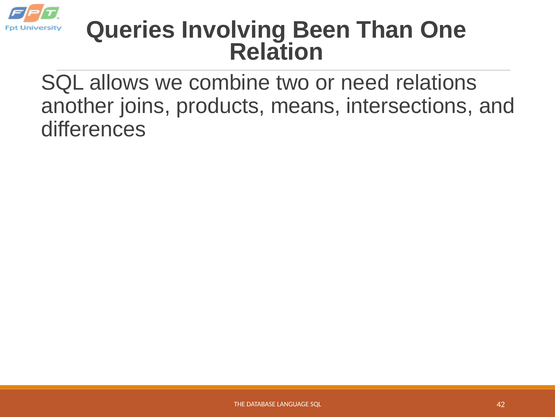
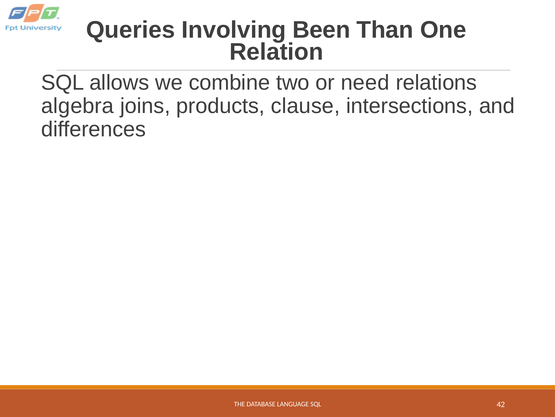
another: another -> algebra
means: means -> clause
